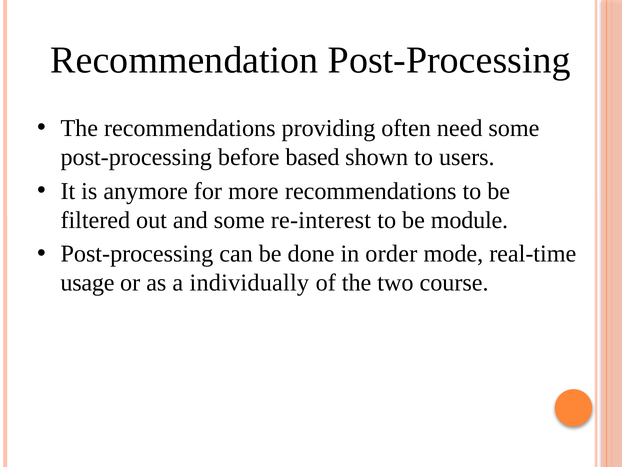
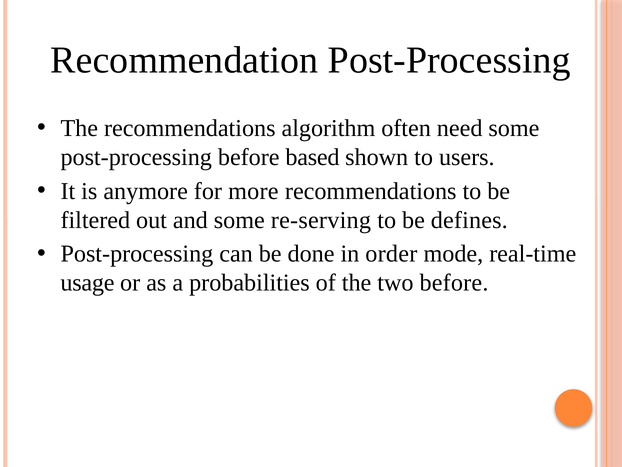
providing: providing -> algorithm
re-interest: re-interest -> re-serving
module: module -> defines
individually: individually -> probabilities
two course: course -> before
